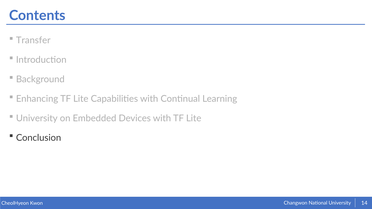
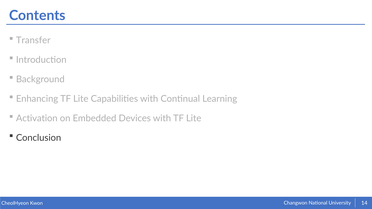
University at (37, 118): University -> Activation
